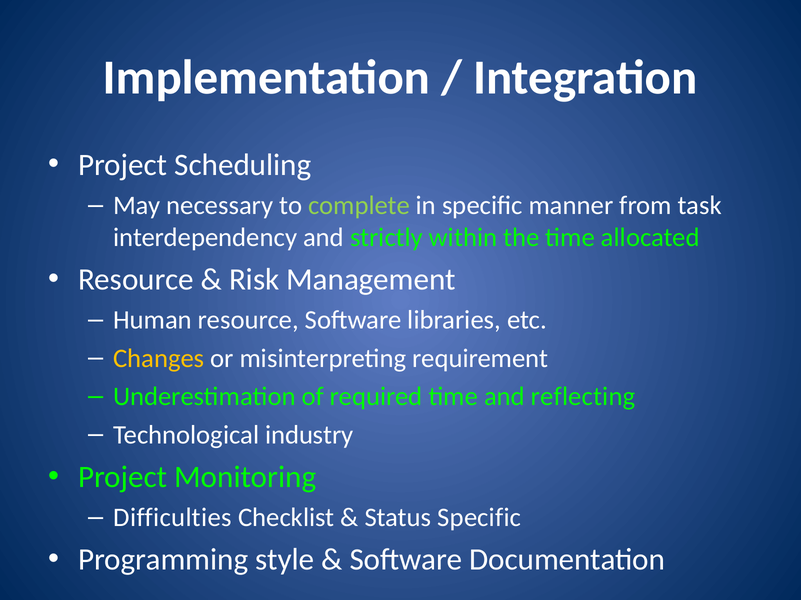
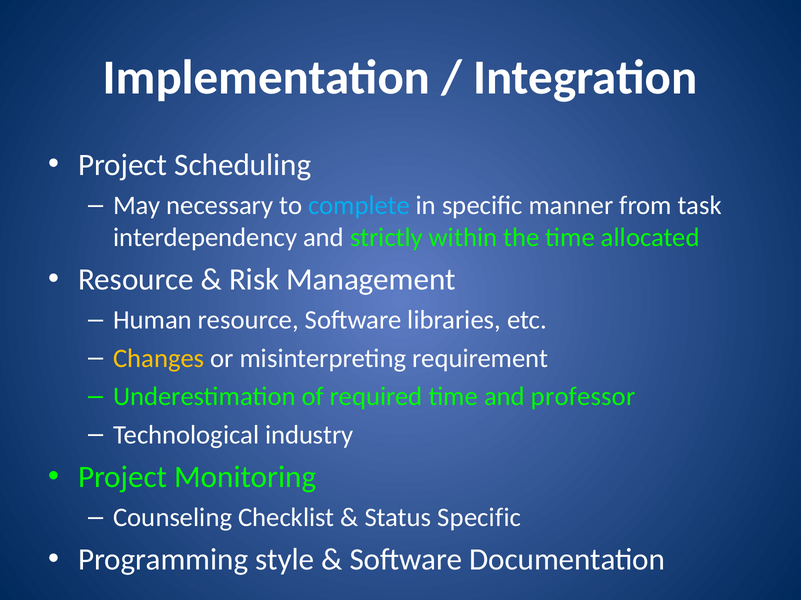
complete colour: light green -> light blue
reflecting: reflecting -> professor
Difficulties: Difficulties -> Counseling
